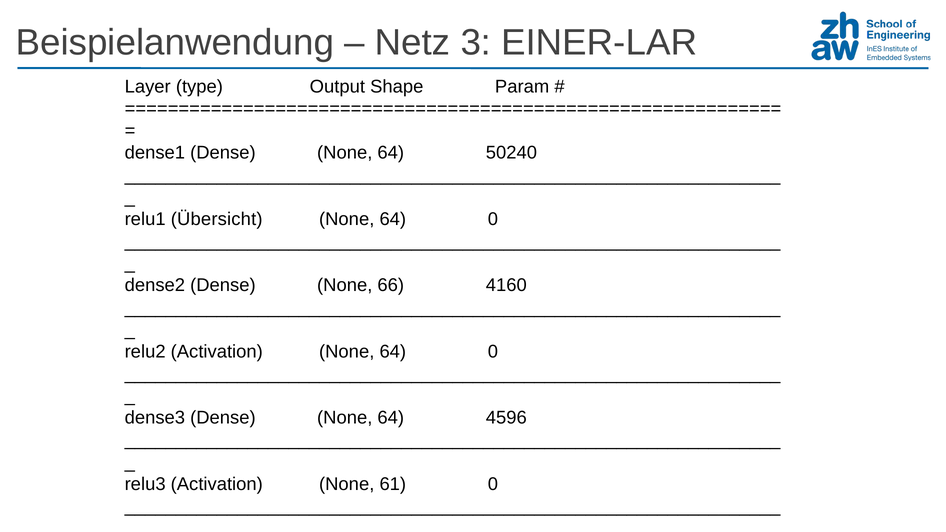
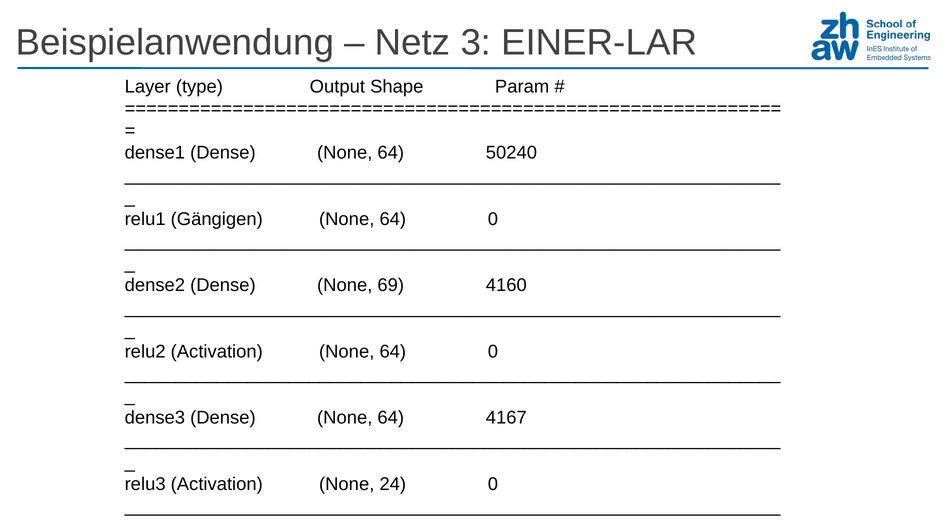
Übersicht: Übersicht -> Gängigen
66: 66 -> 69
4596: 4596 -> 4167
61: 61 -> 24
